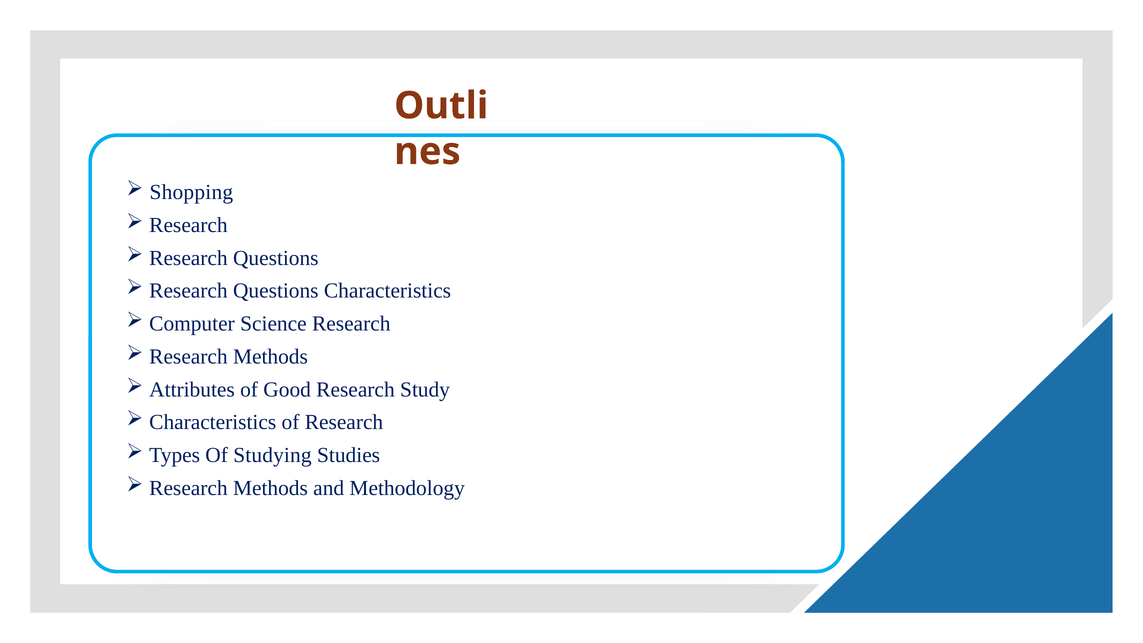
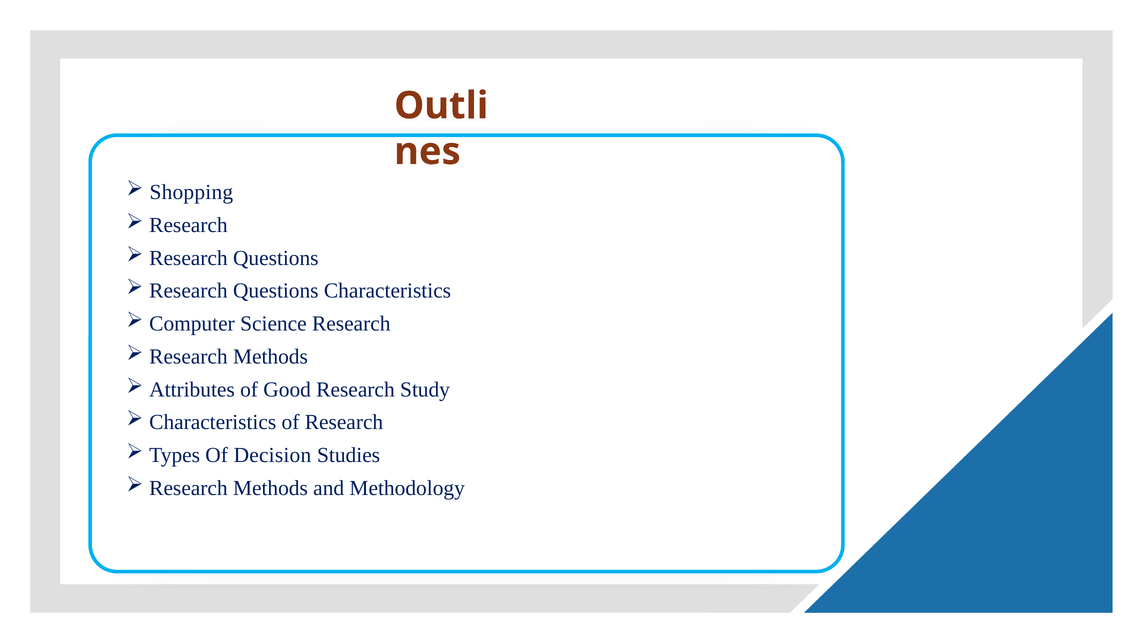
Studying: Studying -> Decision
